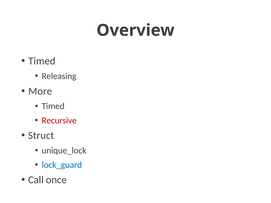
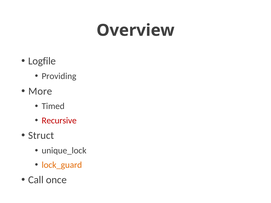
Timed at (42, 61): Timed -> Logfile
Releasing: Releasing -> Providing
lock_guard colour: blue -> orange
